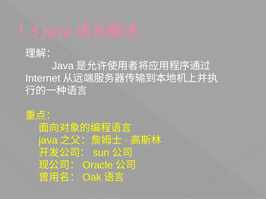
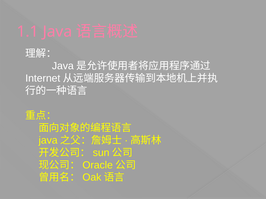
1.3: 1.3 -> 1.1
